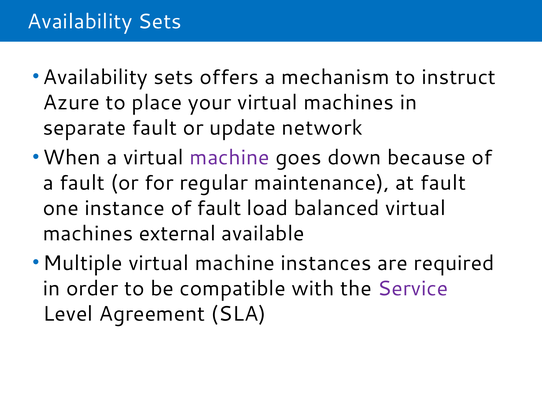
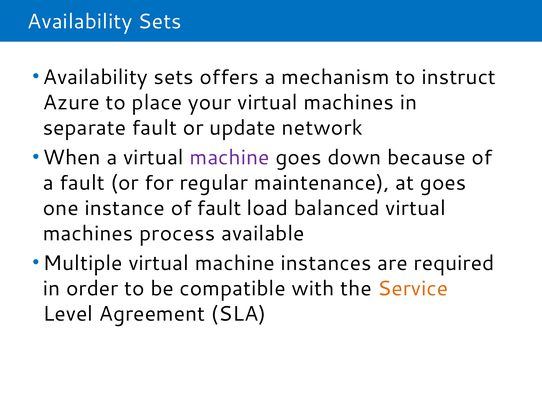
at fault: fault -> goes
external: external -> process
Service colour: purple -> orange
